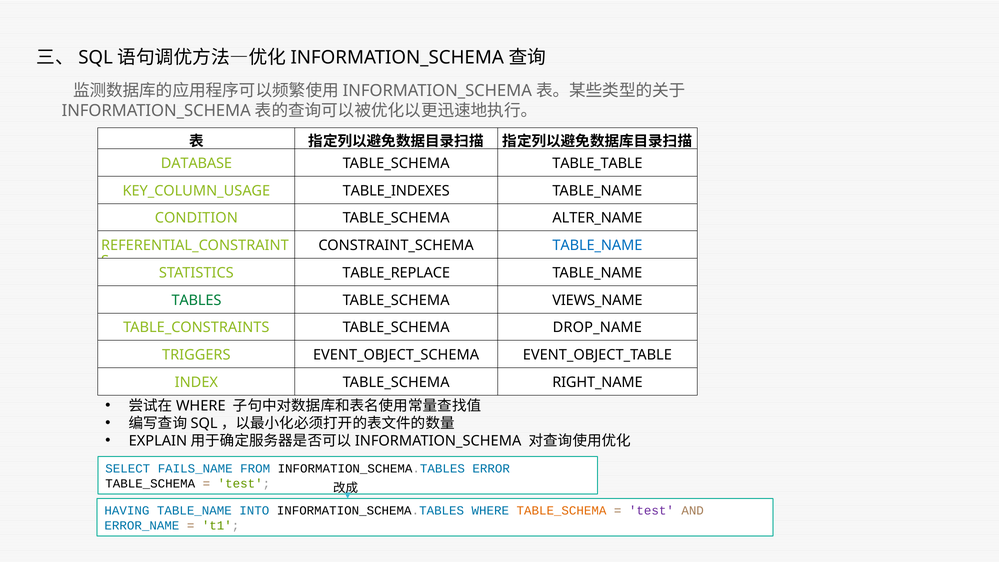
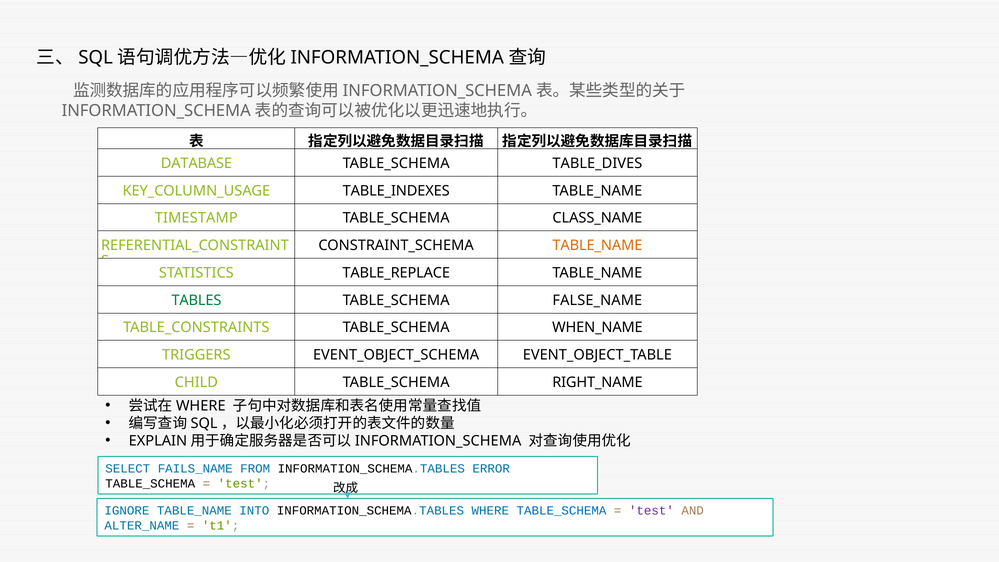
TABLE_TABLE: TABLE_TABLE -> TABLE_DIVES
CONDITION: CONDITION -> TIMESTAMP
ALTER_NAME: ALTER_NAME -> CLASS_NAME
TABLE_NAME at (597, 245) colour: blue -> orange
VIEWS_NAME: VIEWS_NAME -> FALSE_NAME
DROP_NAME: DROP_NAME -> WHEN_NAME
INDEX: INDEX -> CHILD
HAVING: HAVING -> IGNORE
TABLE_SCHEMA at (561, 511) colour: orange -> blue
ERROR_NAME: ERROR_NAME -> ALTER_NAME
